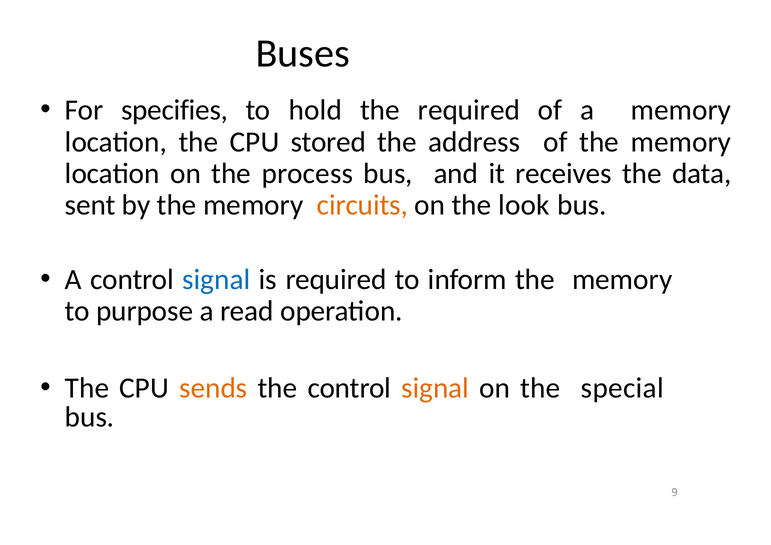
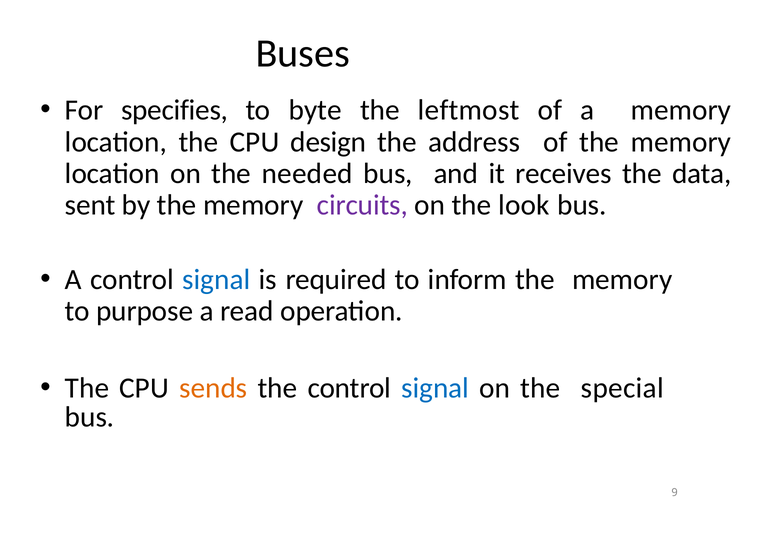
hold: hold -> byte
the required: required -> leftmost
stored: stored -> design
process: process -> needed
circuits colour: orange -> purple
signal at (435, 388) colour: orange -> blue
